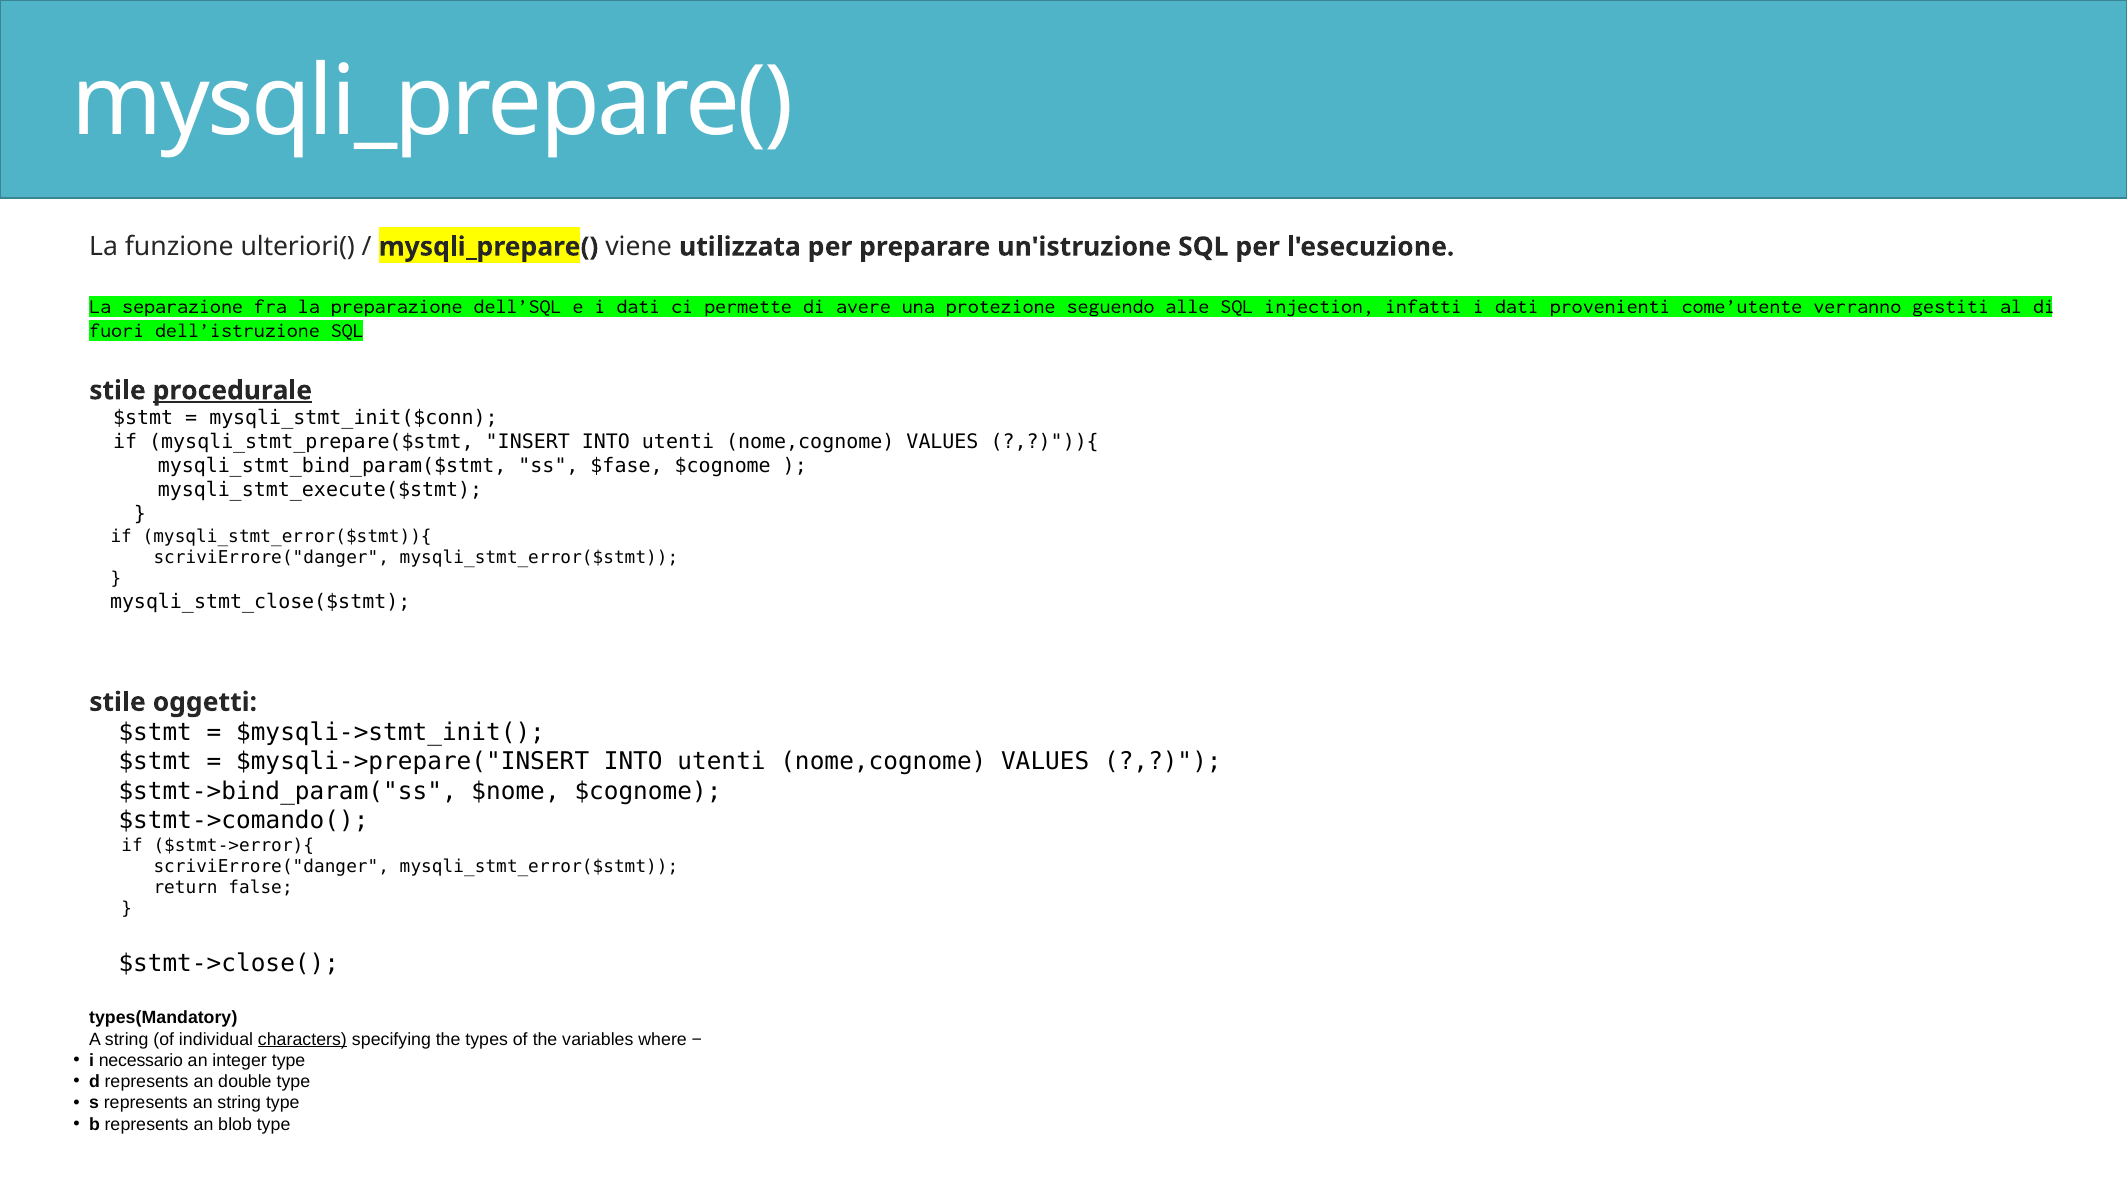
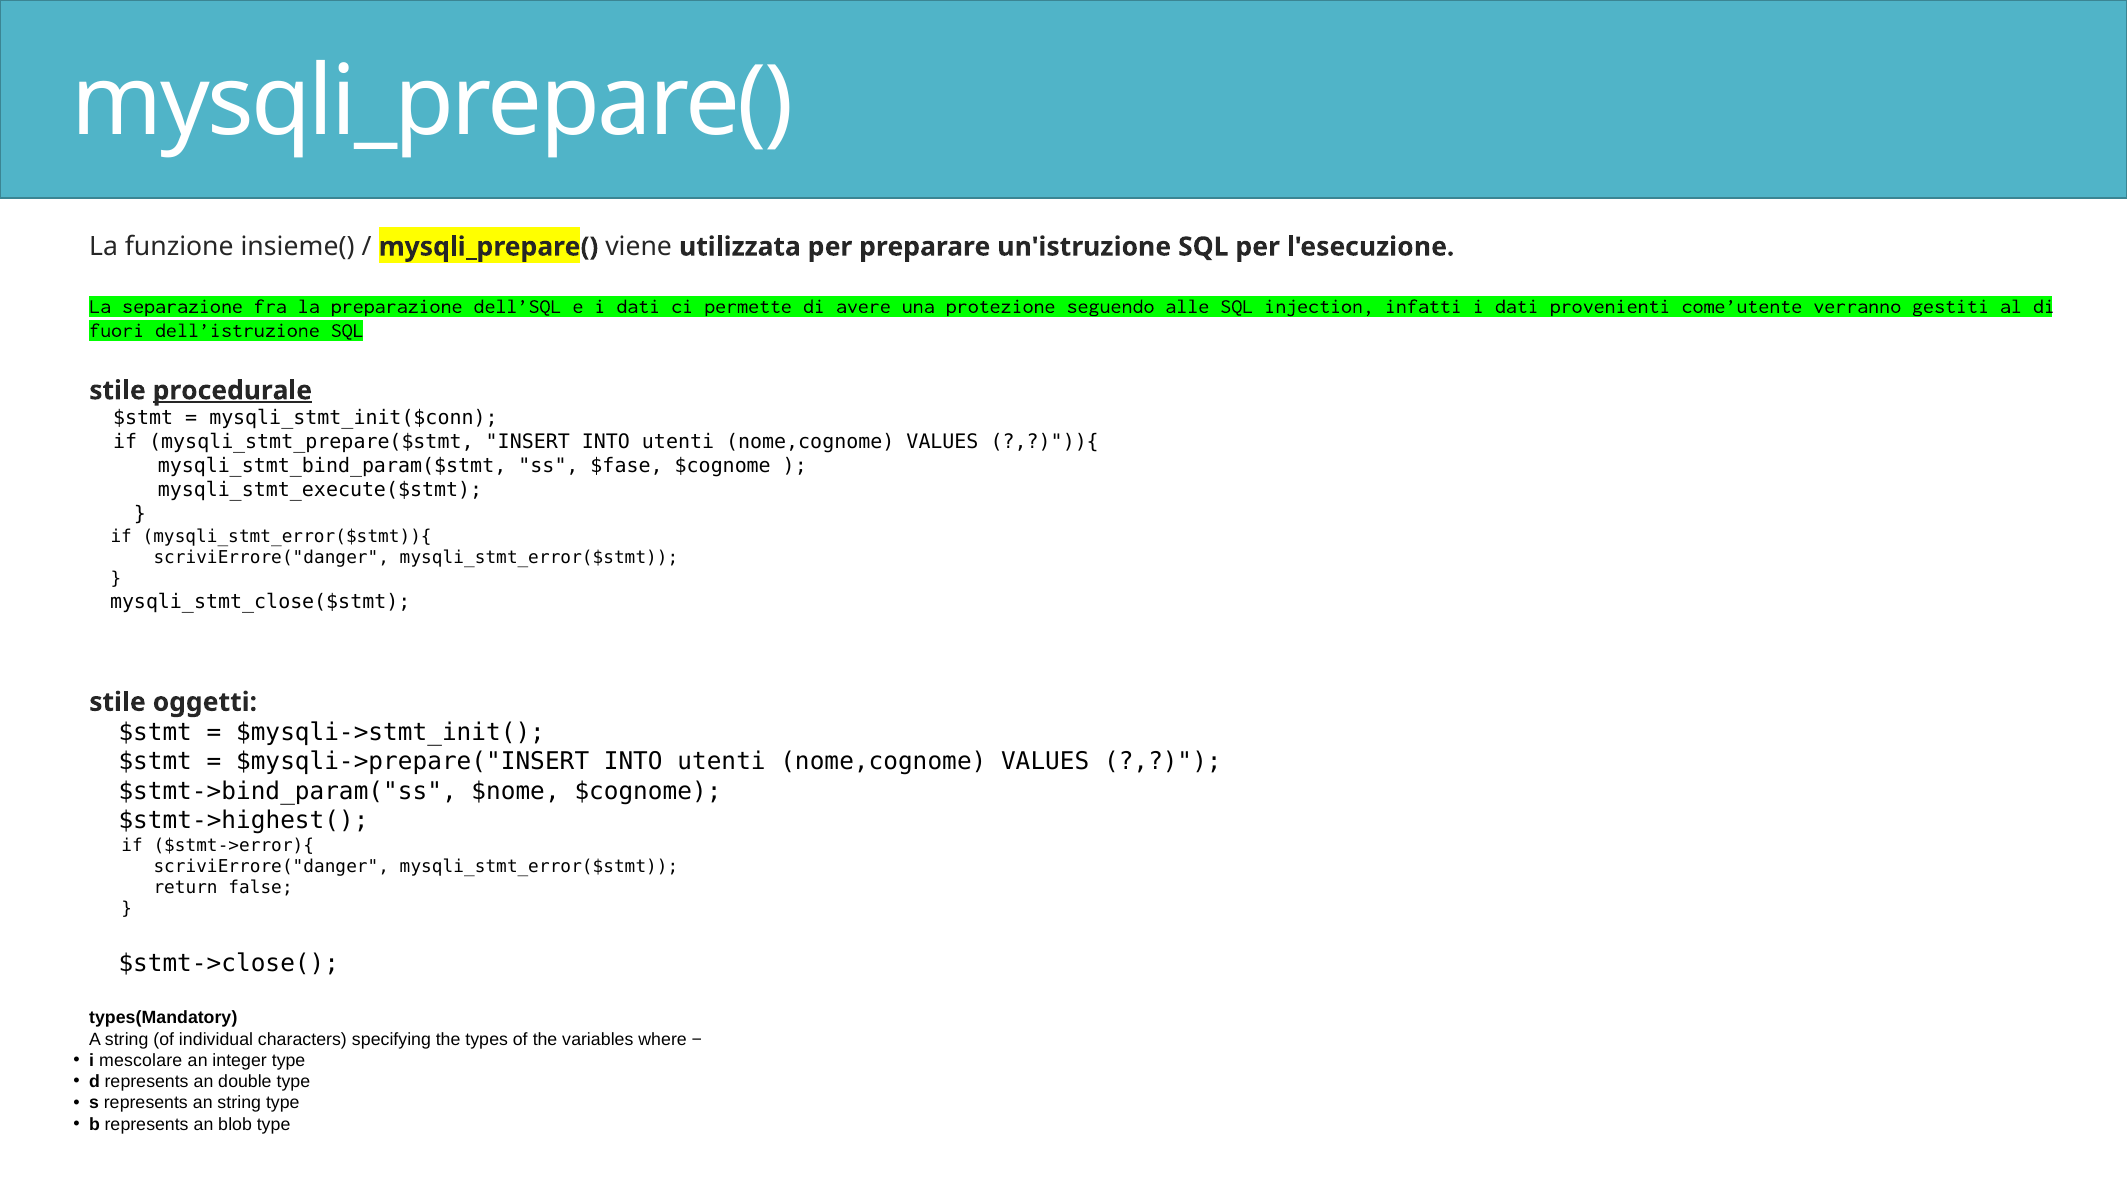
ulteriori(: ulteriori( -> insieme(
$stmt->comando(: $stmt->comando( -> $stmt->highest(
characters underline: present -> none
necessario: necessario -> mescolare
